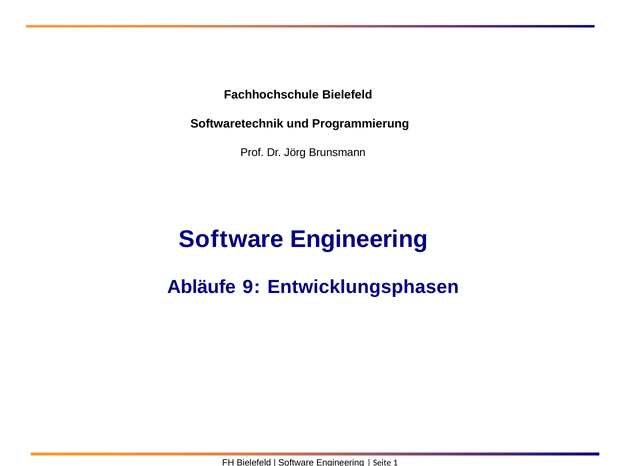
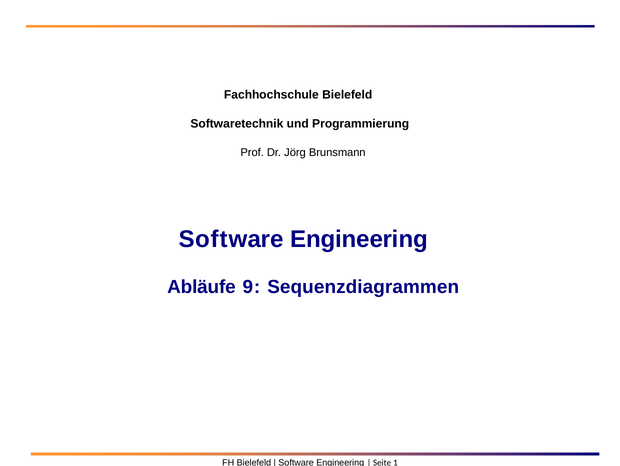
Entwicklungsphasen: Entwicklungsphasen -> Sequenzdiagrammen
